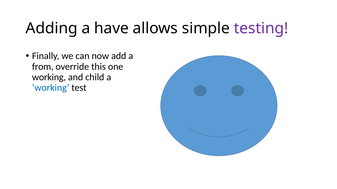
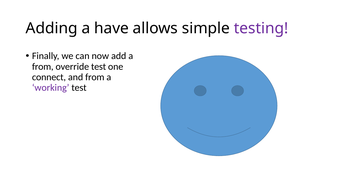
override this: this -> test
working at (49, 77): working -> connect
and child: child -> from
working at (51, 88) colour: blue -> purple
